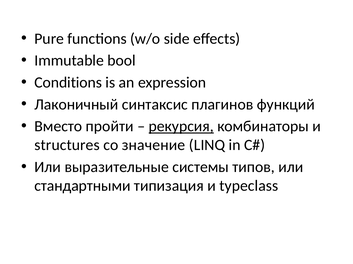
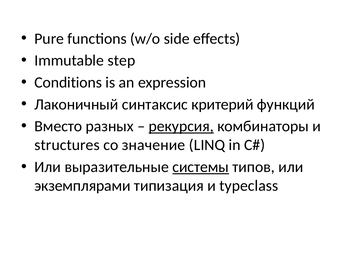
bool: bool -> step
плагинов: плагинов -> критерий
пройти: пройти -> разных
системы underline: none -> present
стандартными: стандартными -> экземплярами
